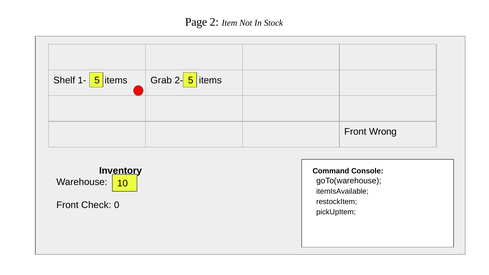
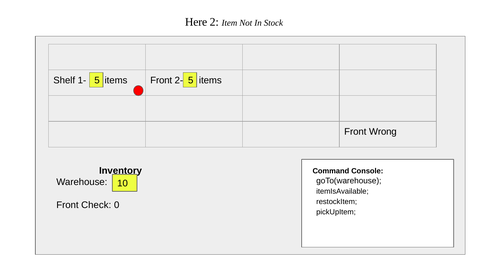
Page: Page -> Here
1- items Grab: Grab -> Front
